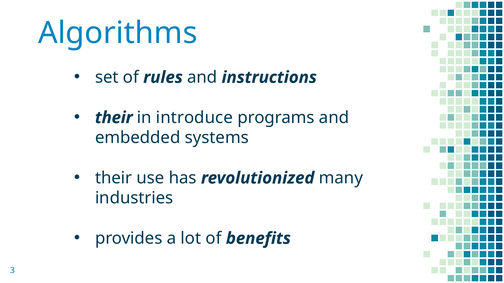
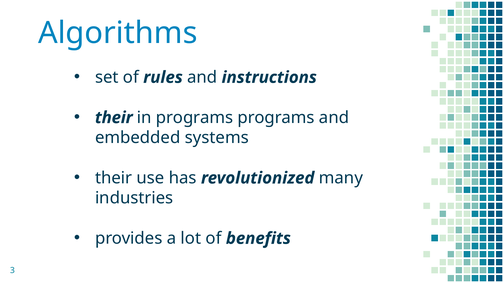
in introduce: introduce -> programs
